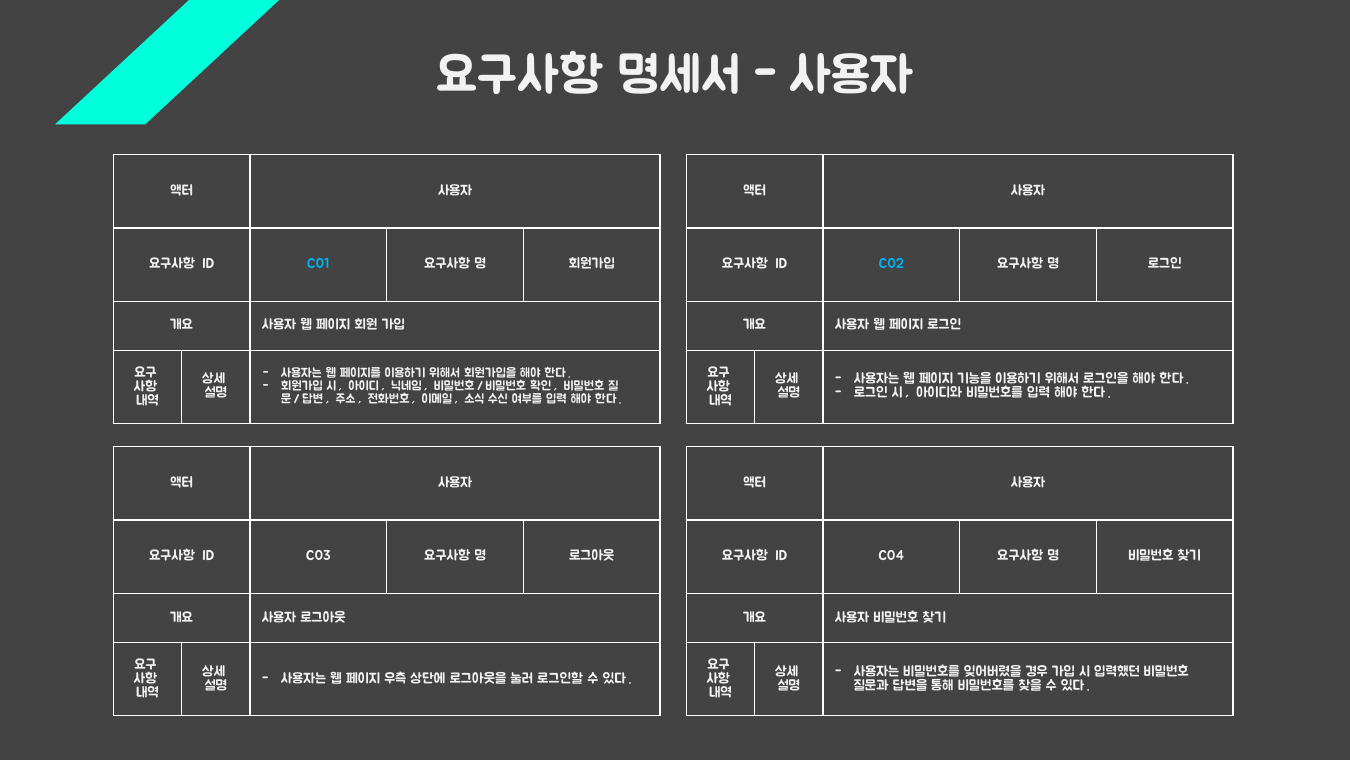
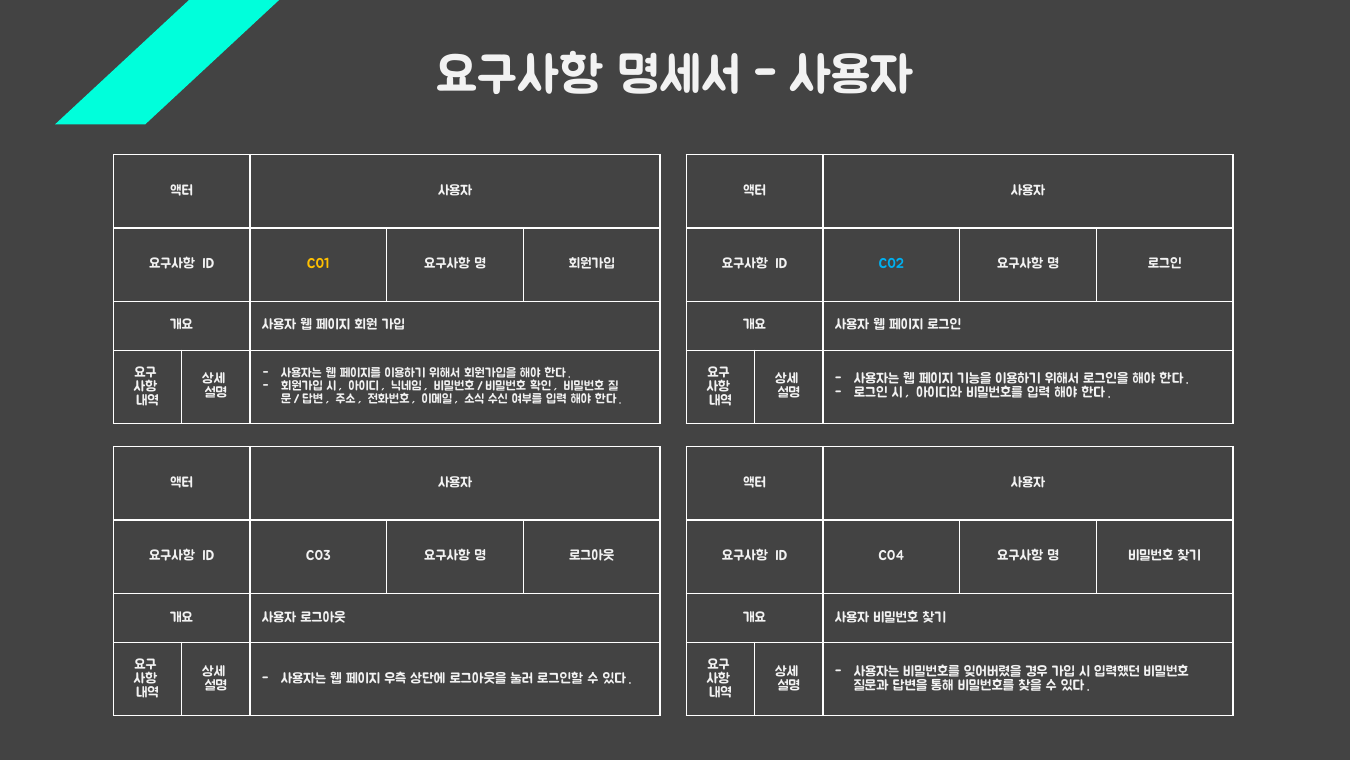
C01 colour: light blue -> yellow
